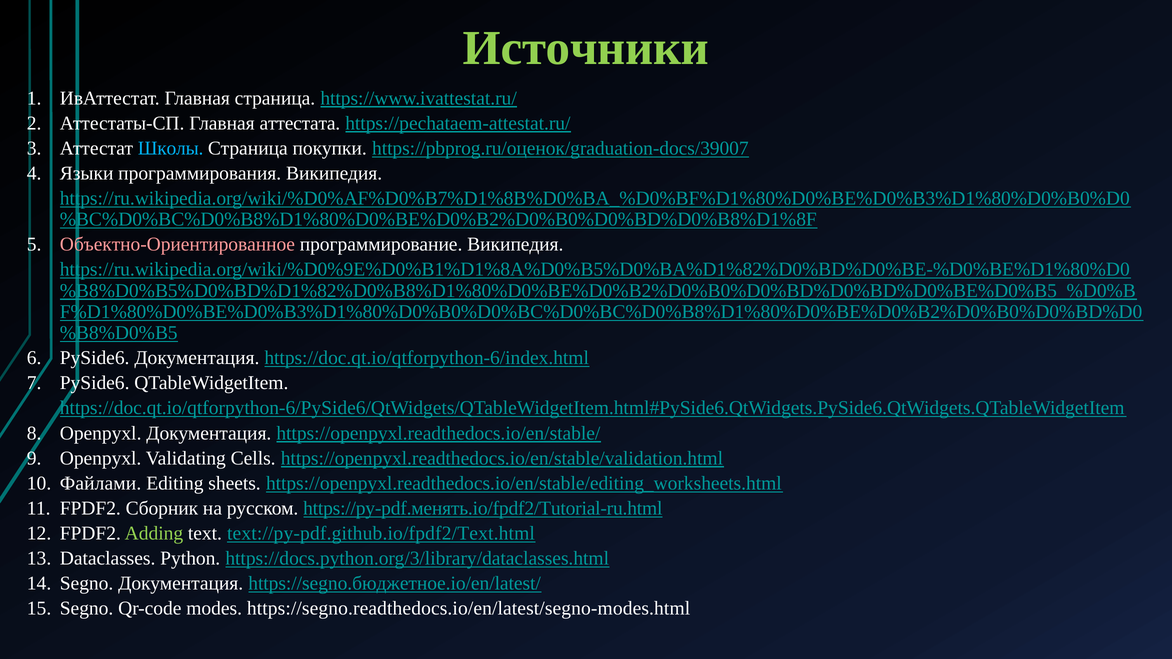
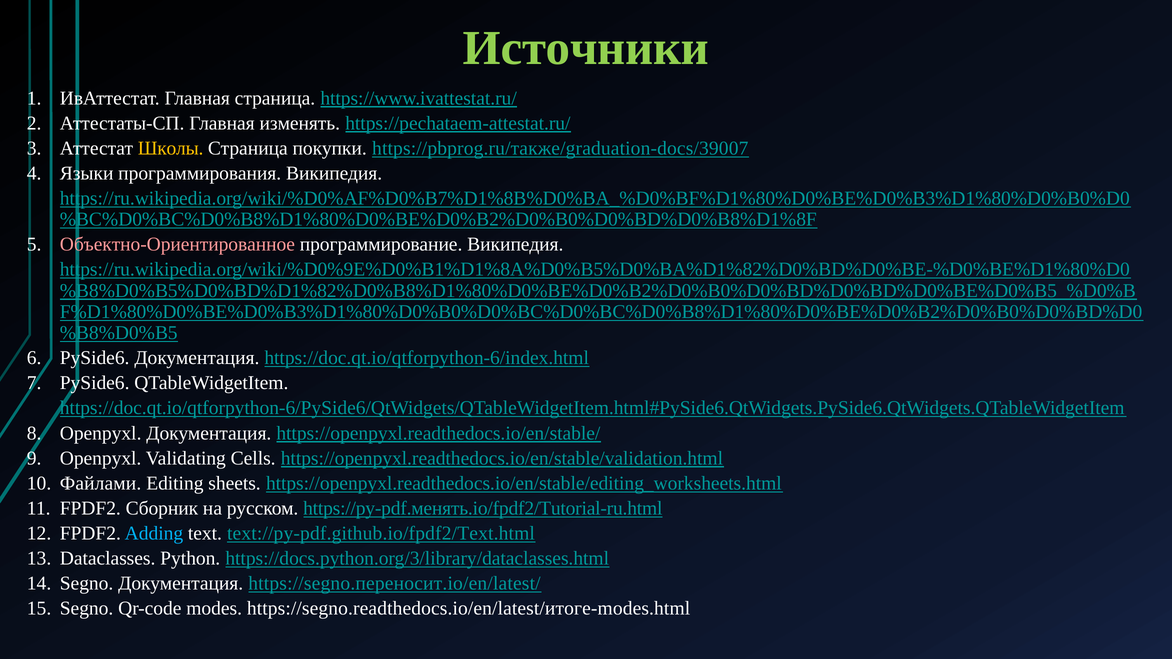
аттестата: аттестата -> изменять
Школы colour: light blue -> yellow
https://pbprog.ru/оценок/graduation-docs/39007: https://pbprog.ru/оценок/graduation-docs/39007 -> https://pbprog.ru/также/graduation-docs/39007
Adding colour: light green -> light blue
https://segno.бюджетное.io/en/latest/: https://segno.бюджетное.io/en/latest/ -> https://segno.переносит.io/en/latest/
https://segno.readthedocs.io/en/latest/segno-modes.html: https://segno.readthedocs.io/en/latest/segno-modes.html -> https://segno.readthedocs.io/en/latest/итоге-modes.html
